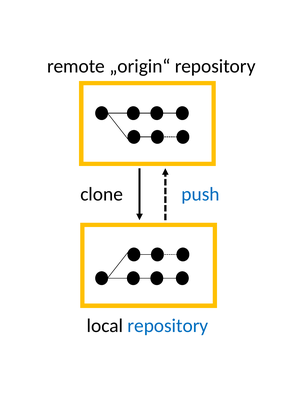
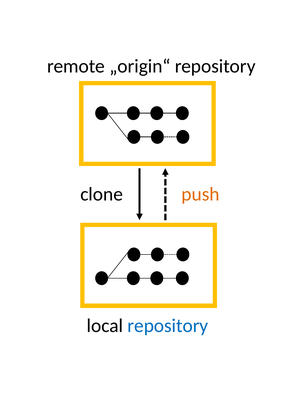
push colour: blue -> orange
